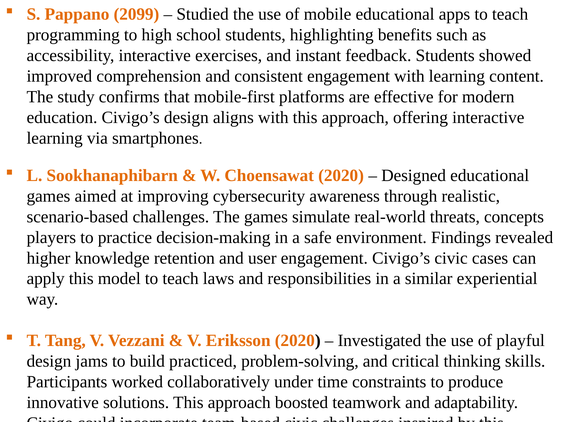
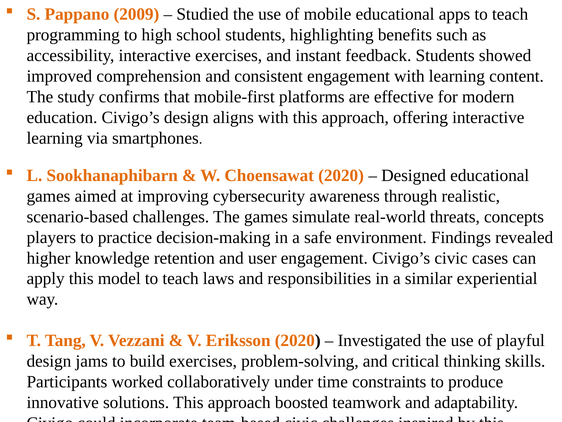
2099: 2099 -> 2009
build practiced: practiced -> exercises
